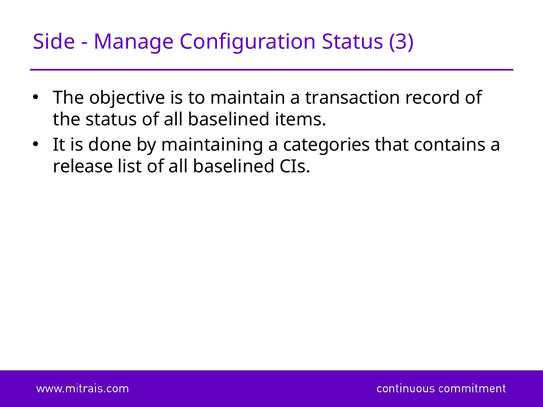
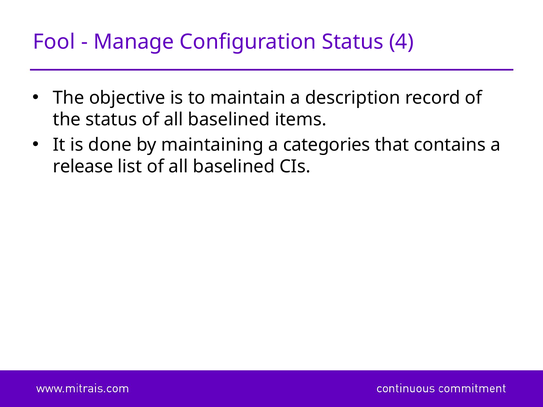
Side: Side -> Fool
3: 3 -> 4
transaction: transaction -> description
